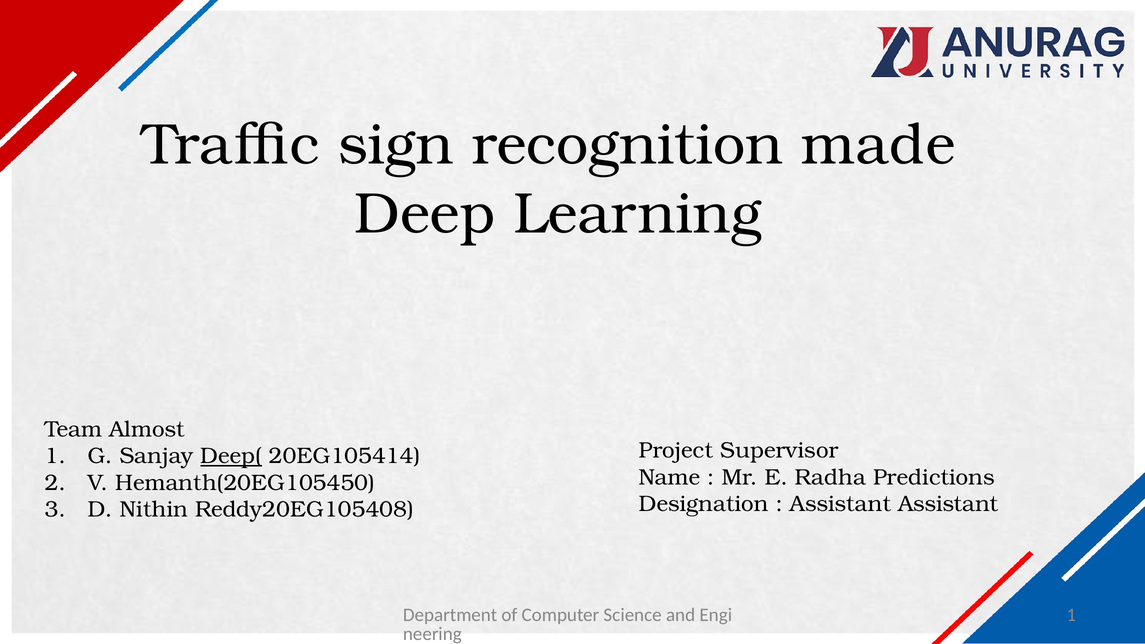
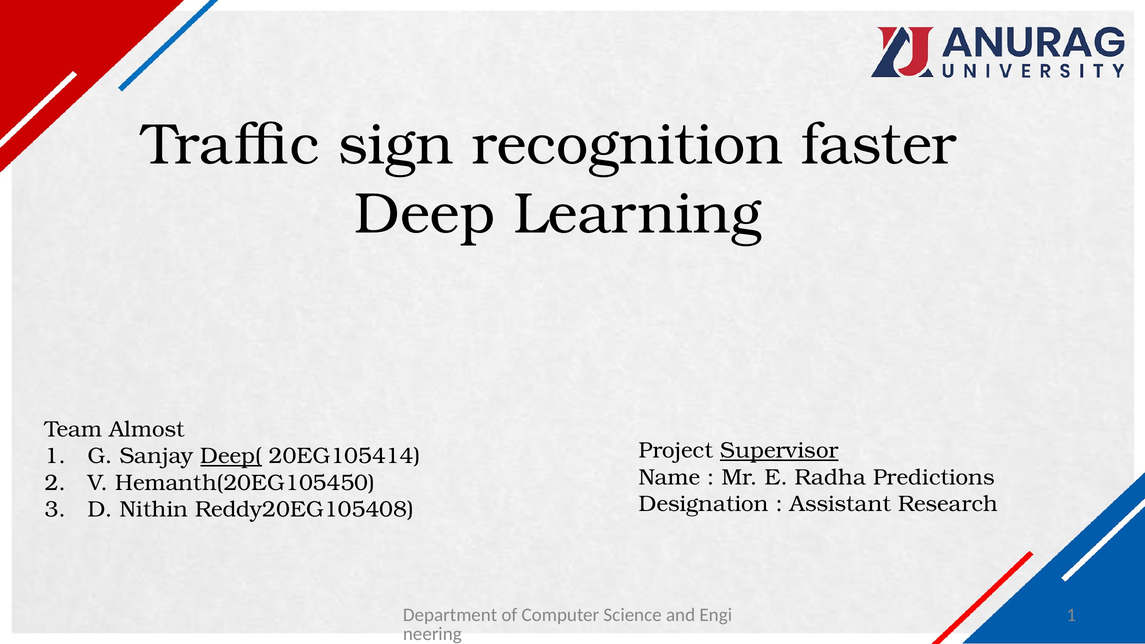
made: made -> faster
Supervisor underline: none -> present
Assistant Assistant: Assistant -> Research
